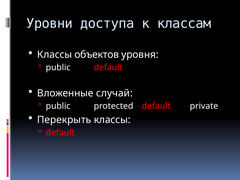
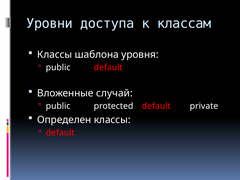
объектов: объектов -> шаблона
Перекрыть: Перекрыть -> Определен
